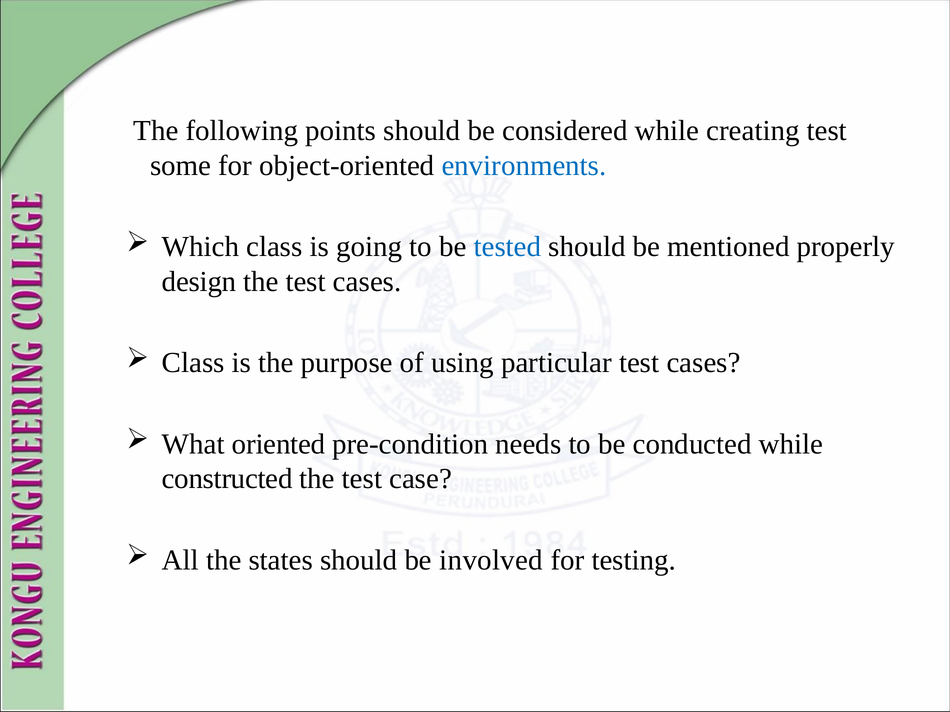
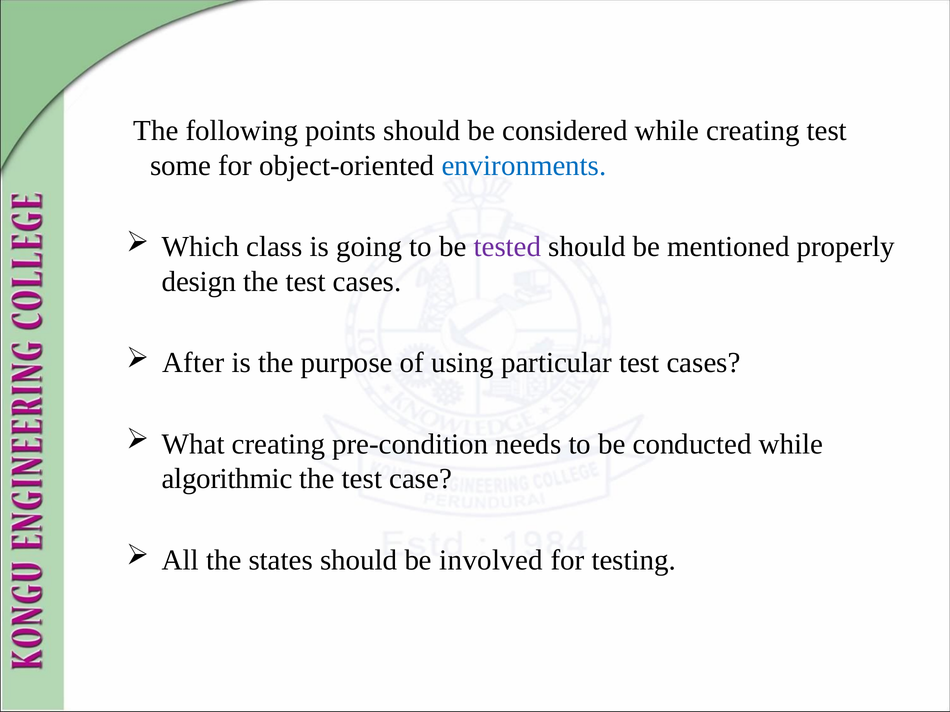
tested colour: blue -> purple
Class at (193, 363): Class -> After
What oriented: oriented -> creating
constructed: constructed -> algorithmic
